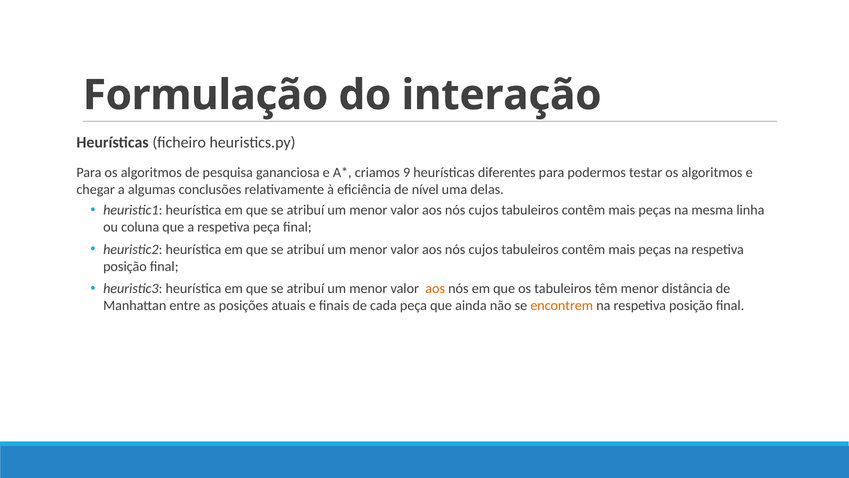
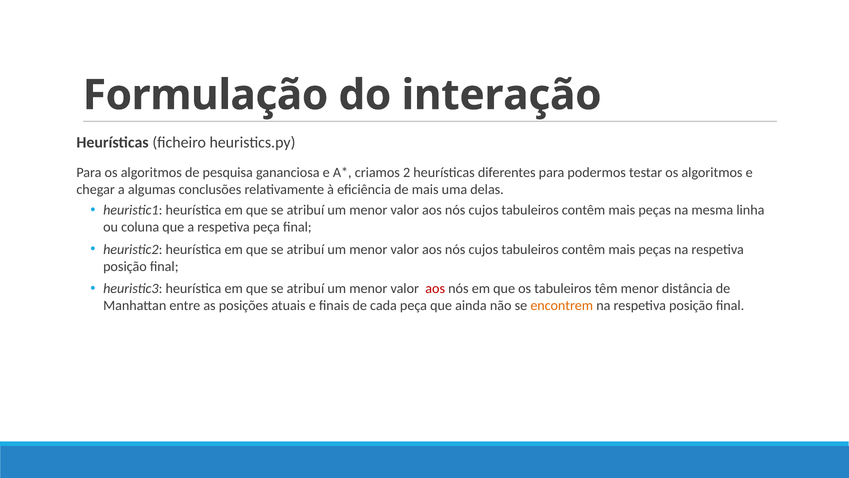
9: 9 -> 2
de nível: nível -> mais
aos at (435, 289) colour: orange -> red
